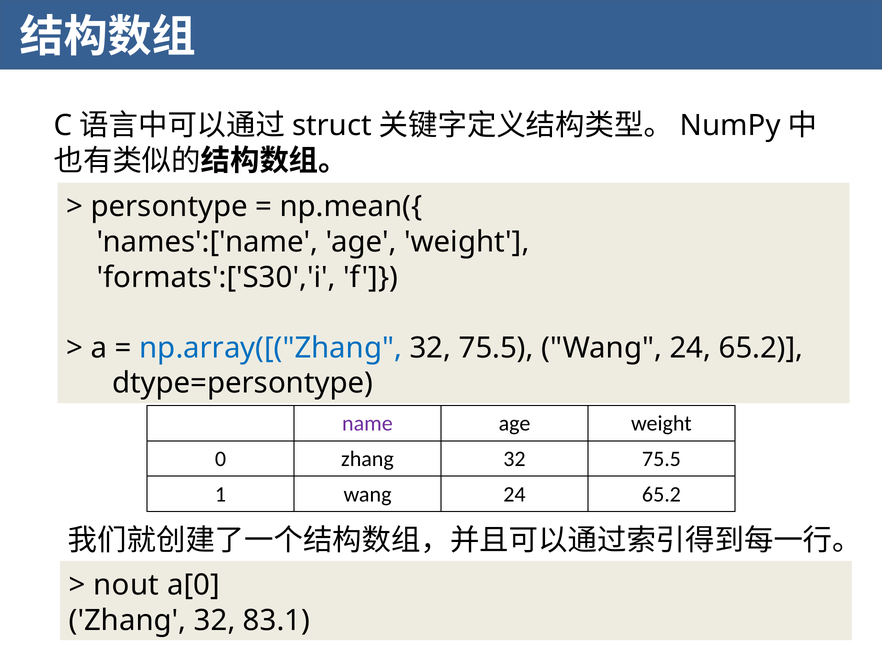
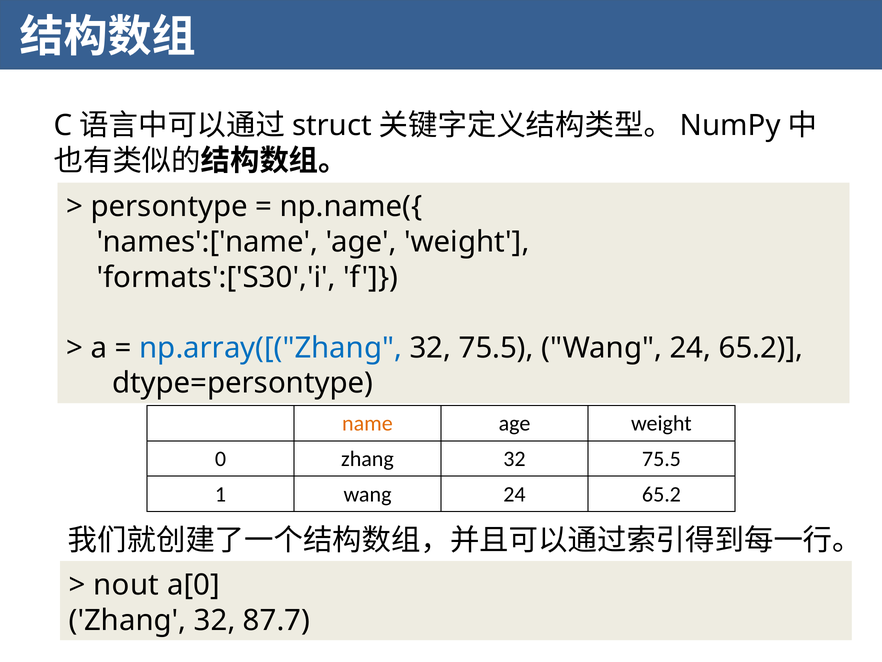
np.mean({: np.mean({ -> np.name({
name colour: purple -> orange
83.1: 83.1 -> 87.7
